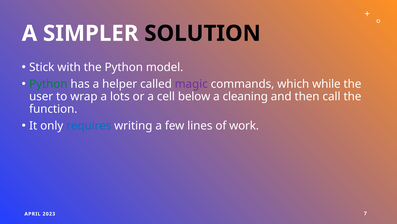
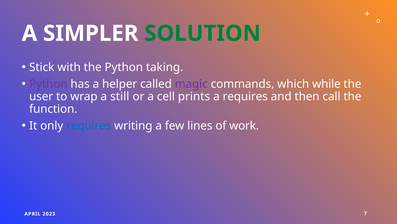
SOLUTION colour: black -> green
model: model -> taking
Python at (48, 84) colour: green -> purple
lots: lots -> still
below: below -> prints
a cleaning: cleaning -> requires
